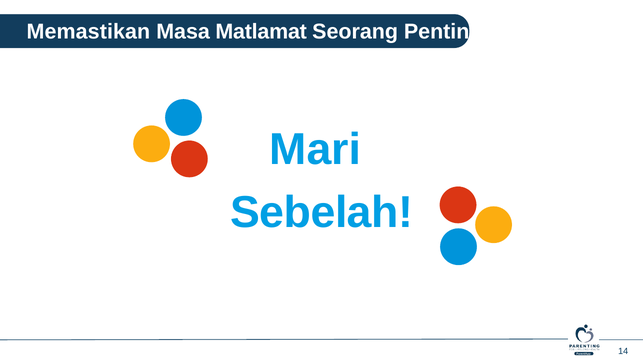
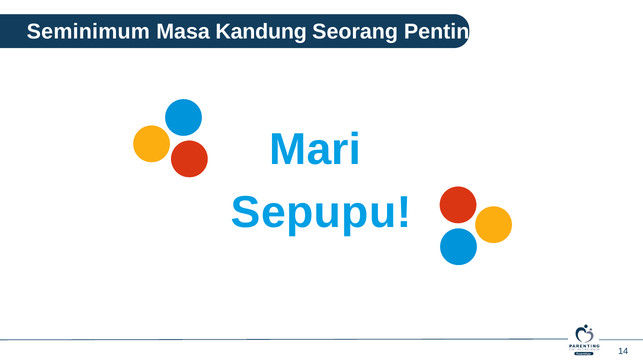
Memastikan: Memastikan -> Seminimum
Matlamat: Matlamat -> Kandung
Sebelah: Sebelah -> Sepupu
